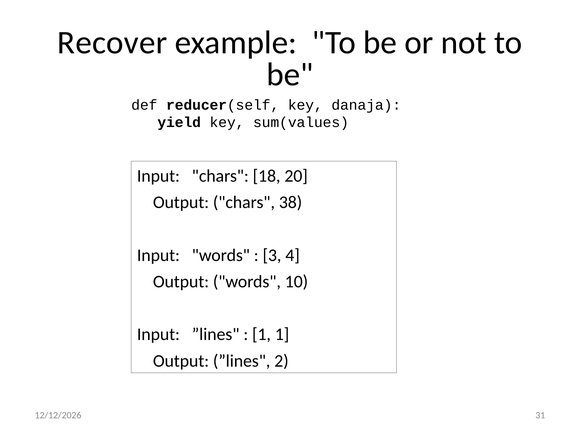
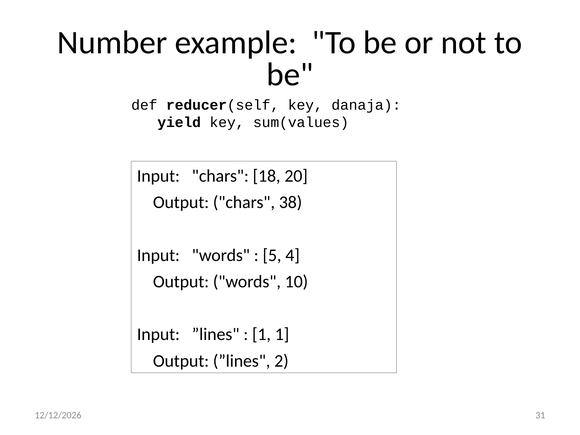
Recover: Recover -> Number
3: 3 -> 5
